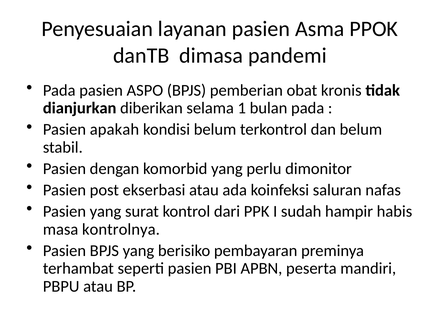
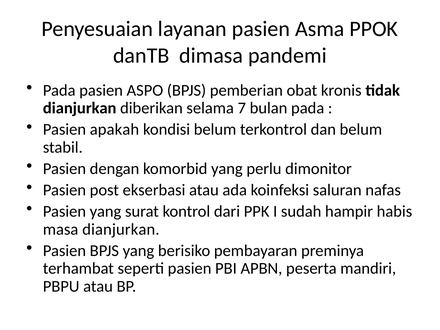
1: 1 -> 7
masa kontrolnya: kontrolnya -> dianjurkan
